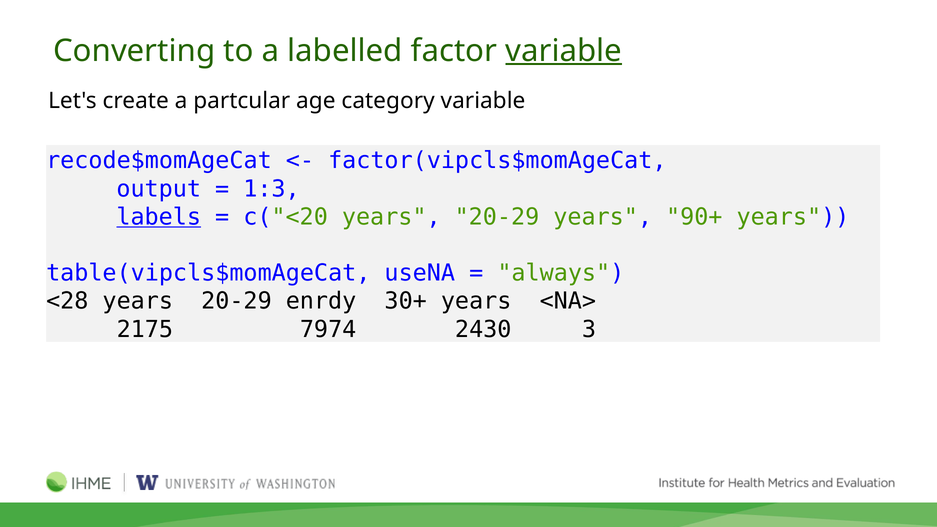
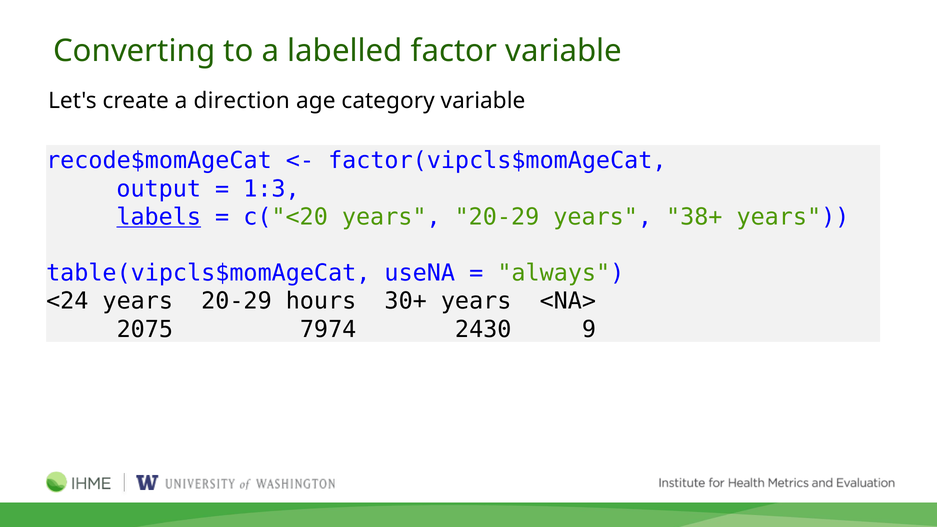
variable at (564, 51) underline: present -> none
partcular: partcular -> direction
90+: 90+ -> 38+
<28: <28 -> <24
enrdy: enrdy -> hours
2175: 2175 -> 2075
3: 3 -> 9
